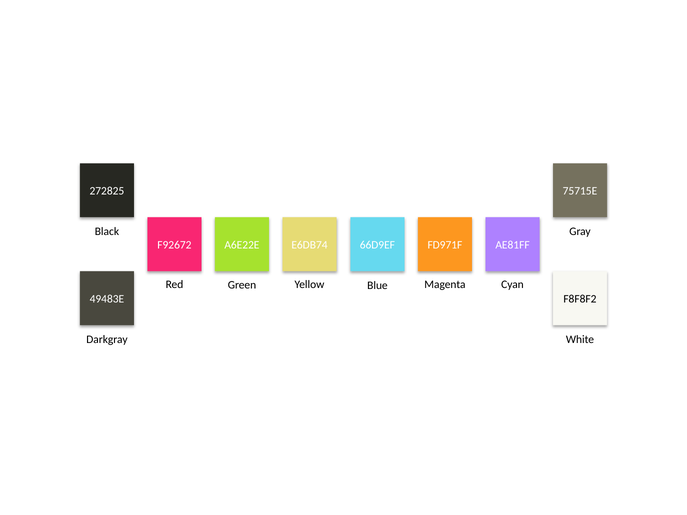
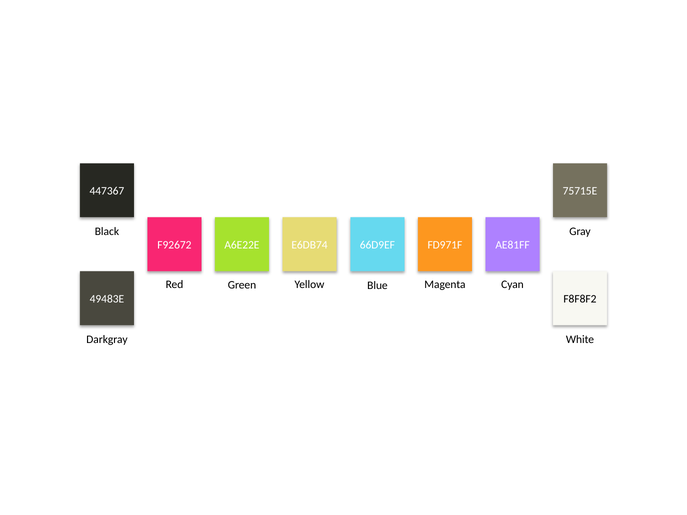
272825: 272825 -> 447367
